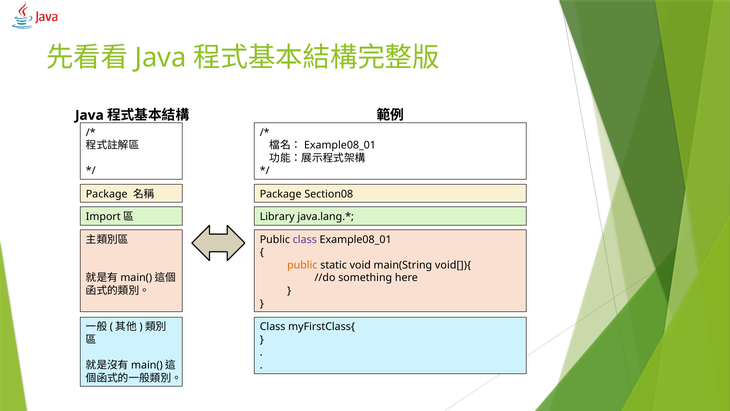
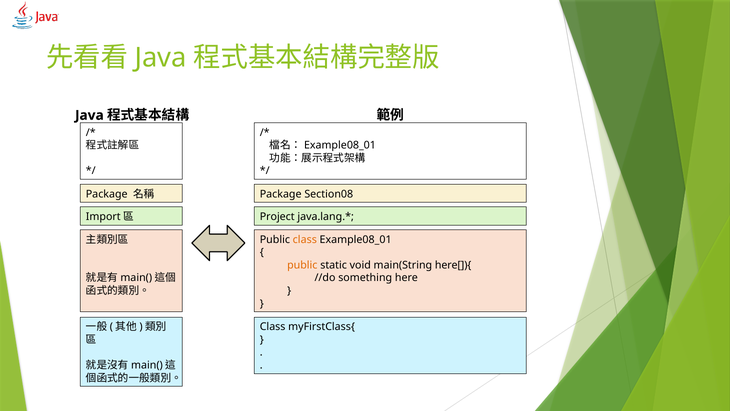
Library: Library -> Project
class at (305, 239) colour: purple -> orange
void[]){: void[]){ -> here[]){
